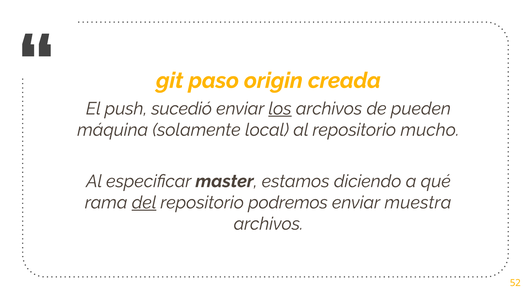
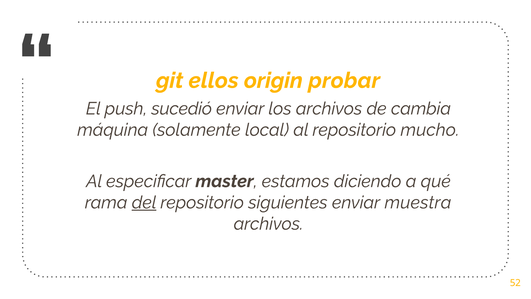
paso: paso -> ellos
creada: creada -> probar
los underline: present -> none
pueden: pueden -> cambia
podremos: podremos -> siguientes
